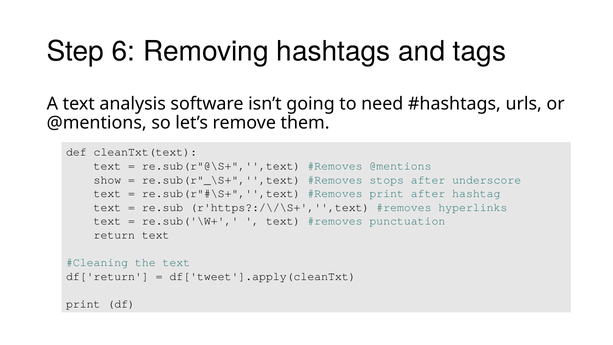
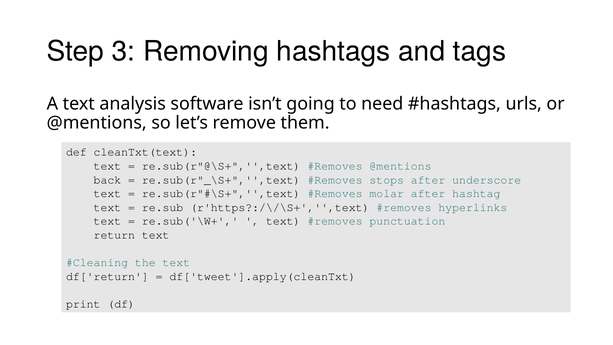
6: 6 -> 3
show: show -> back
print at (387, 193): print -> molar
